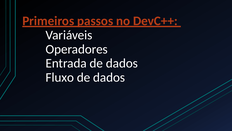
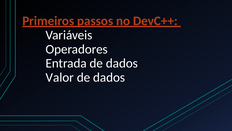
Fluxo: Fluxo -> Valor
